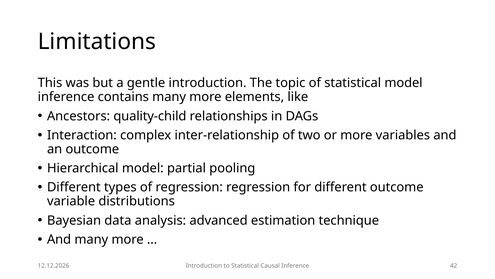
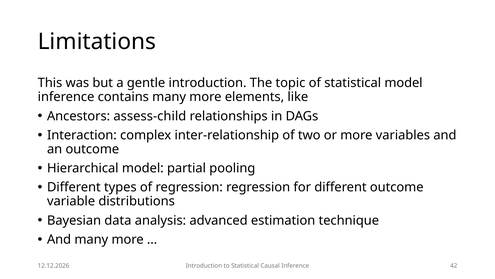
quality-child: quality-child -> assess-child
